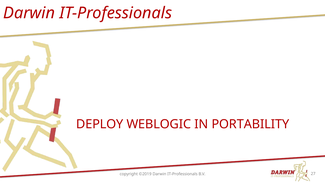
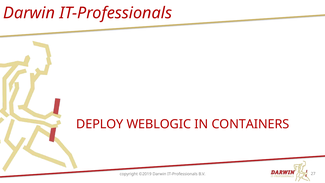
PORTABILITY: PORTABILITY -> CONTAINERS
